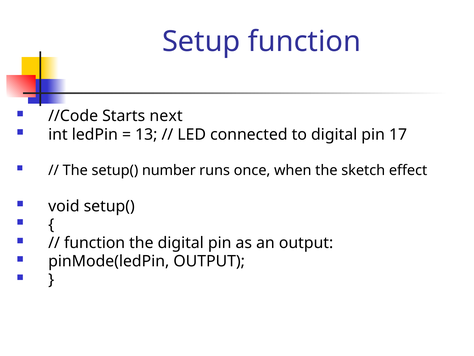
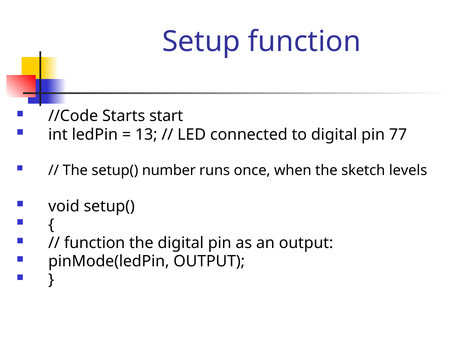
next: next -> start
17: 17 -> 77
effect: effect -> levels
